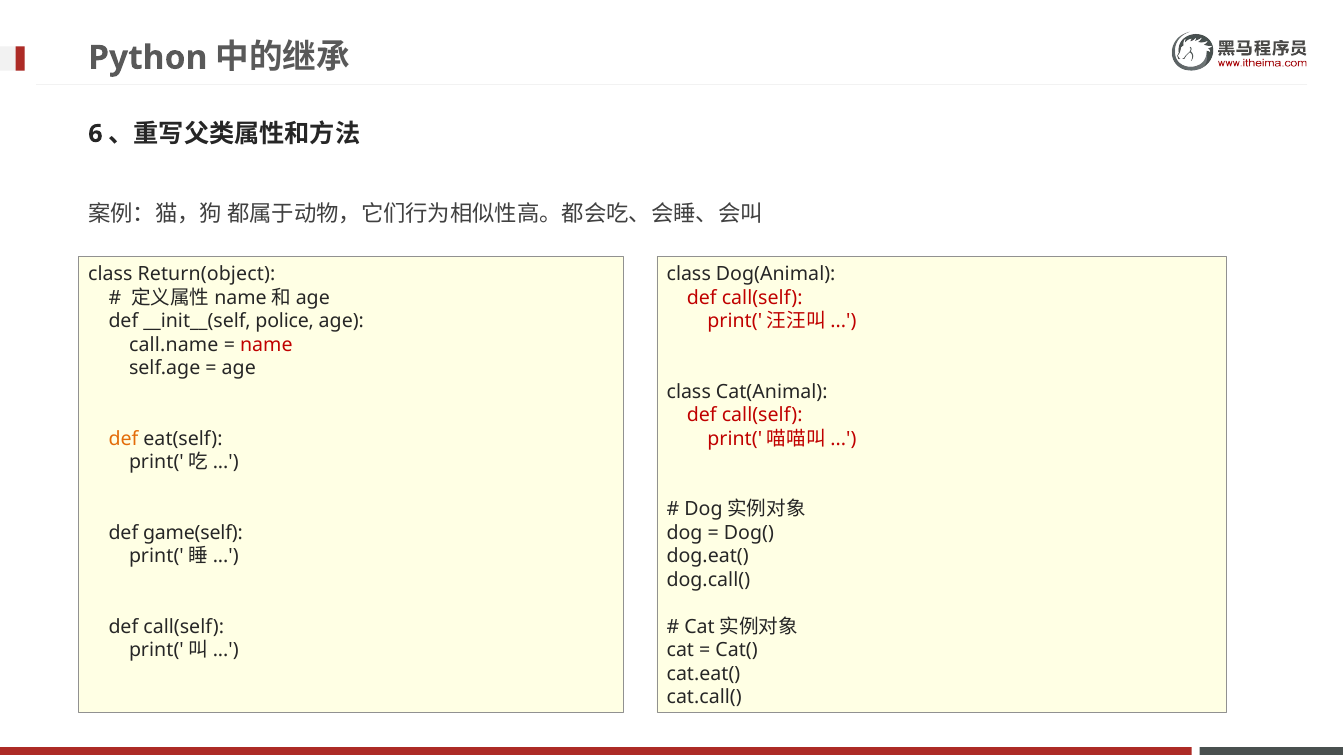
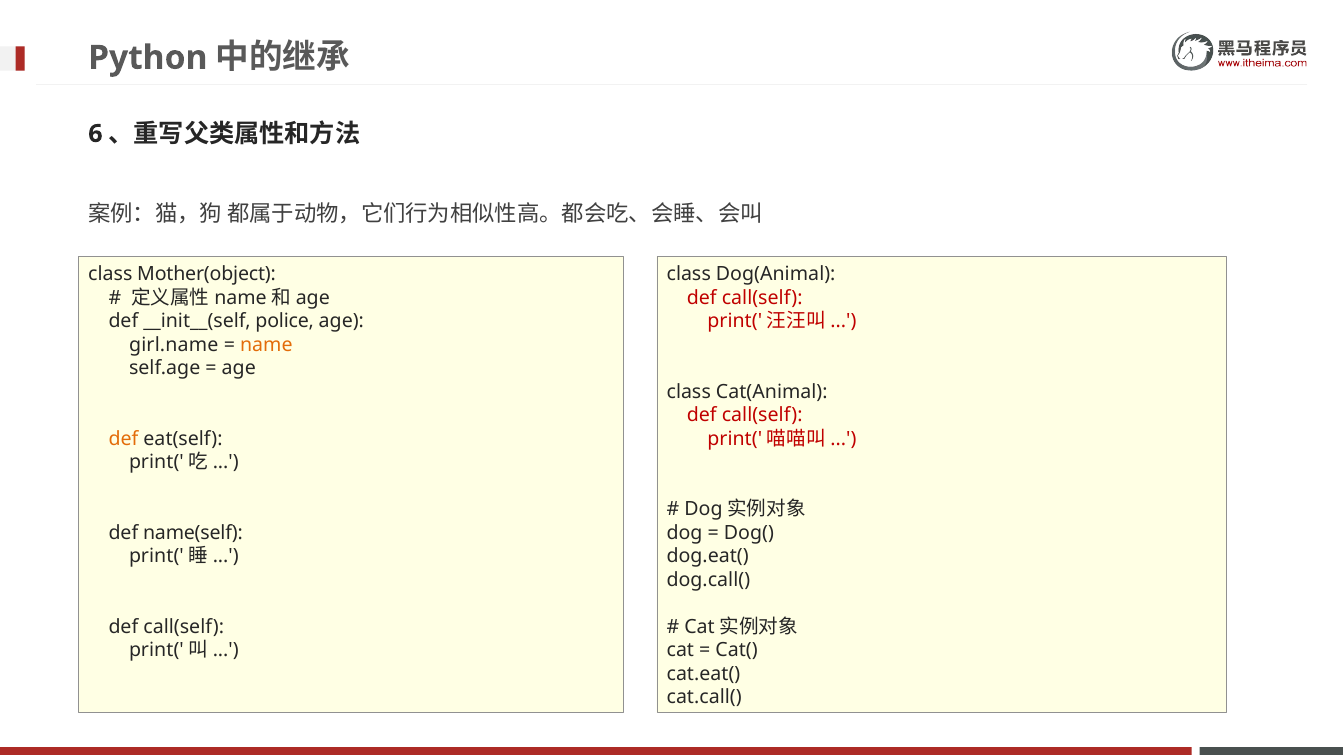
Return(object: Return(object -> Mother(object
call.name: call.name -> girl.name
name colour: red -> orange
game(self: game(self -> name(self
